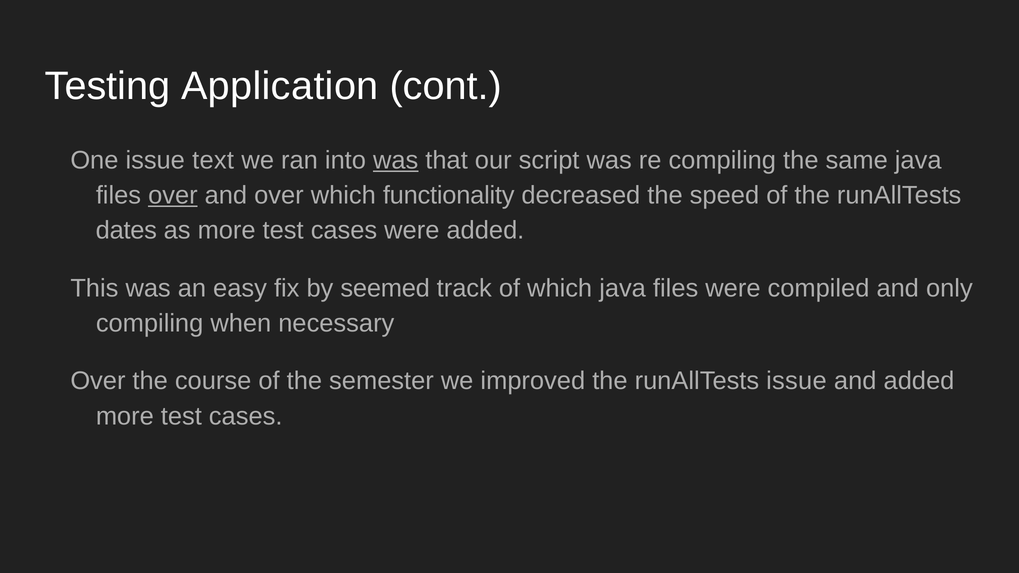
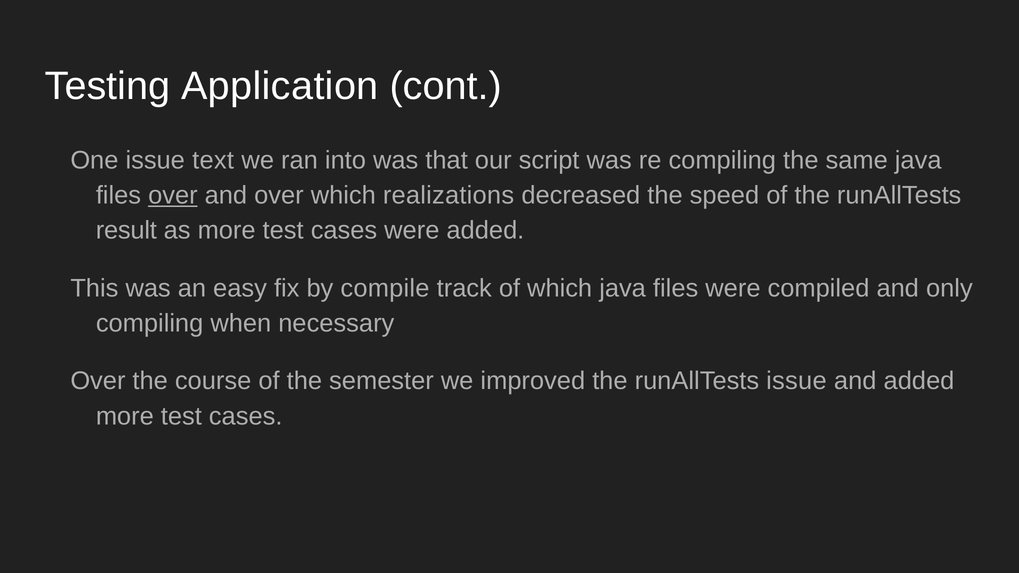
was at (396, 160) underline: present -> none
functionality: functionality -> realizations
dates: dates -> result
seemed: seemed -> compile
